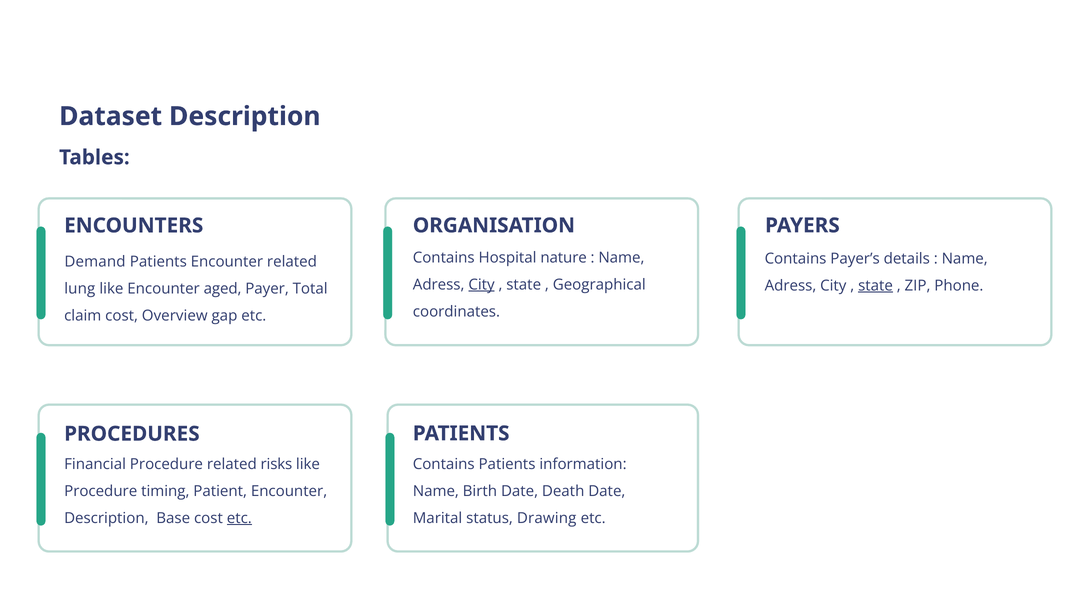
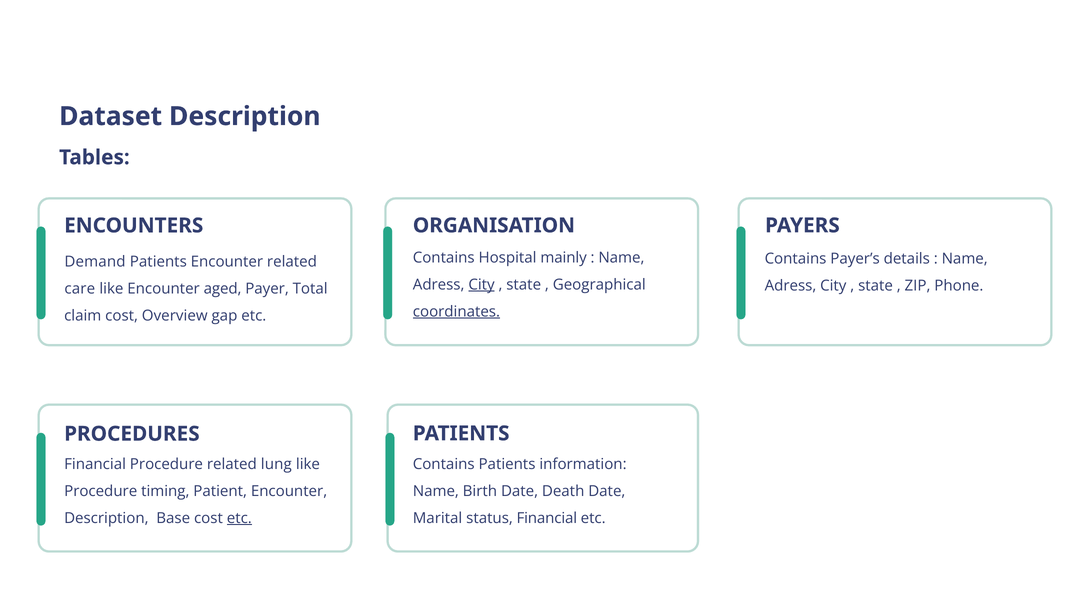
nature: nature -> mainly
state at (876, 286) underline: present -> none
lung: lung -> care
coordinates underline: none -> present
risks: risks -> lung
status Drawing: Drawing -> Financial
